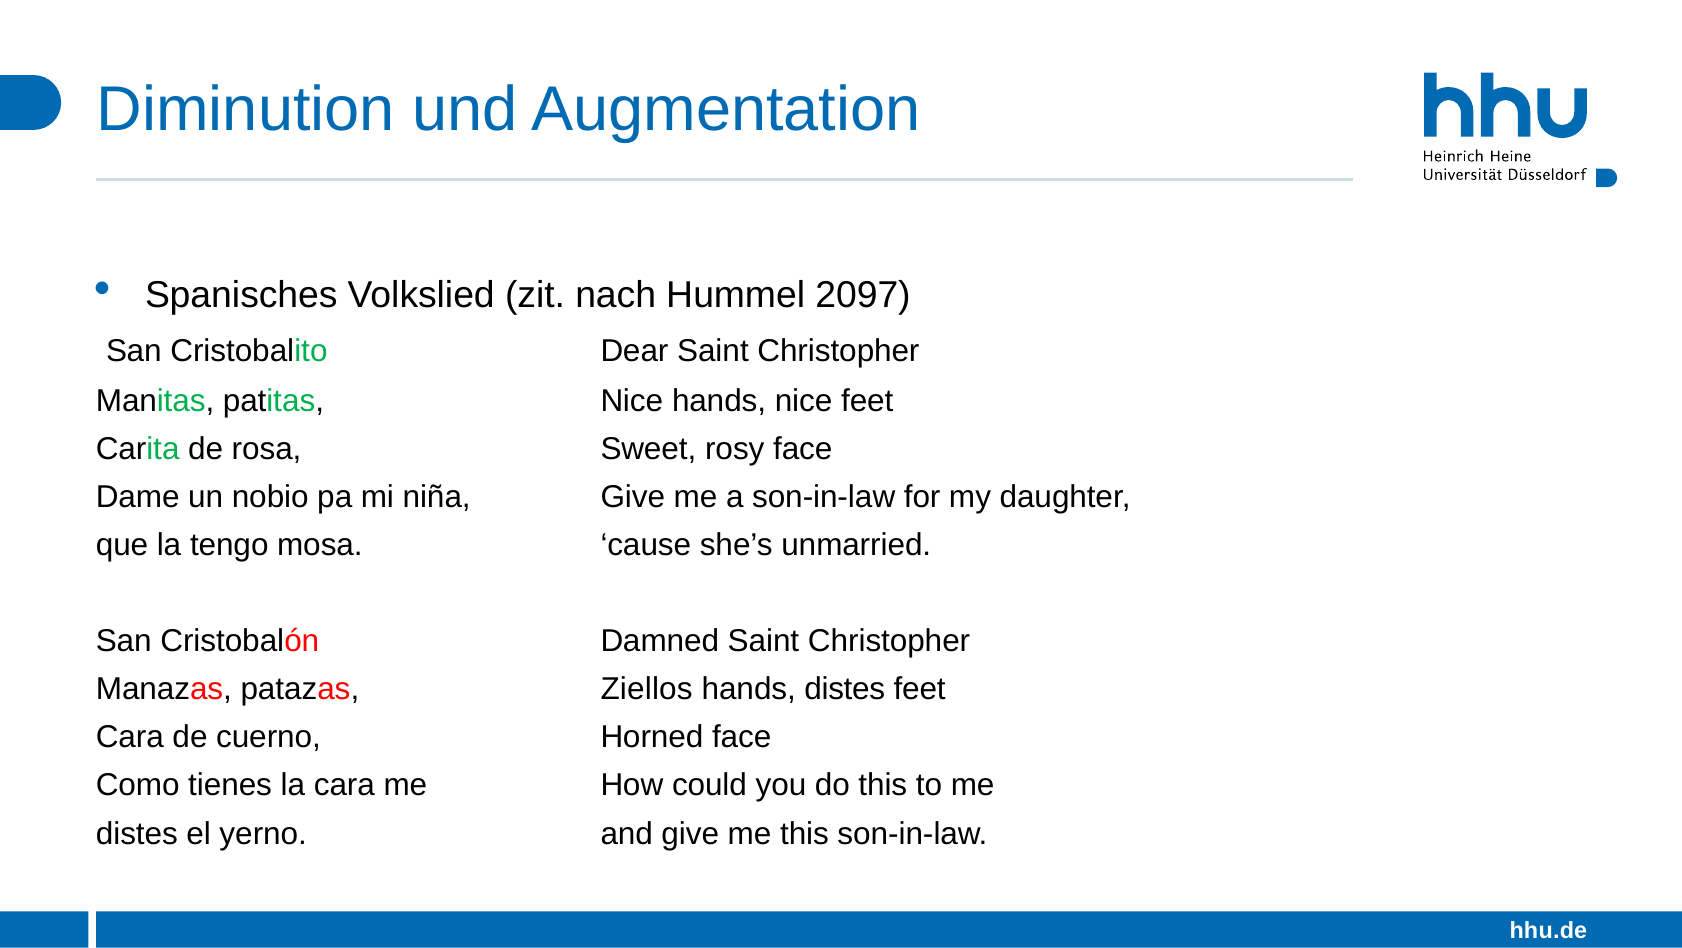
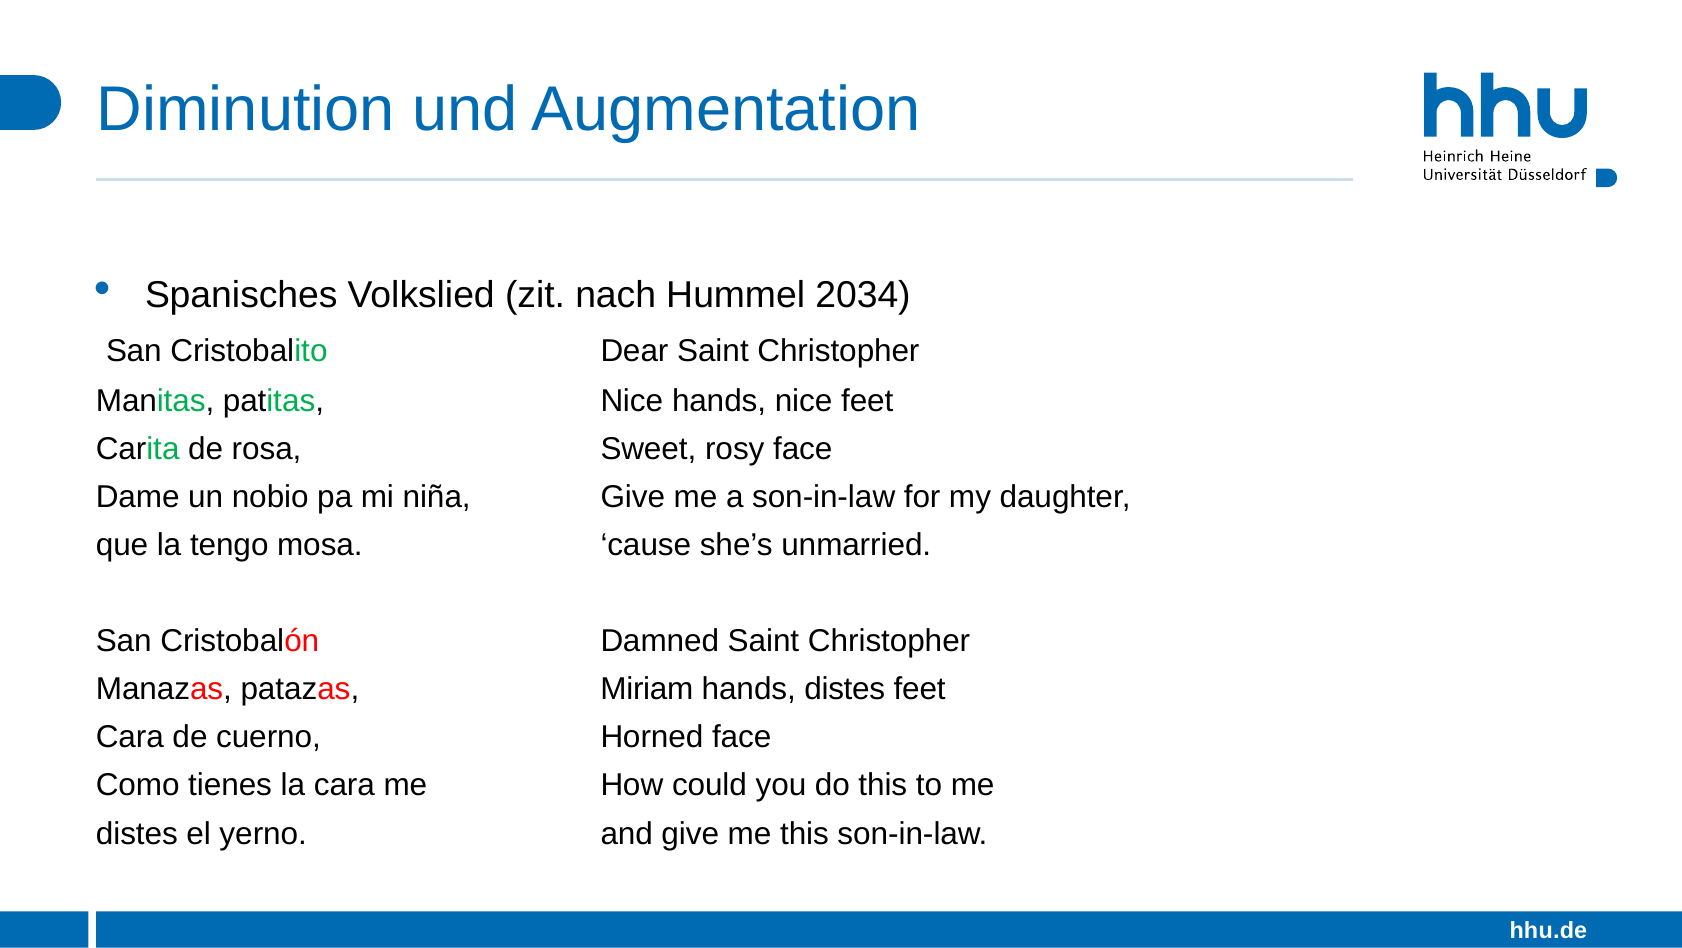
2097: 2097 -> 2034
Ziellos: Ziellos -> Miriam
